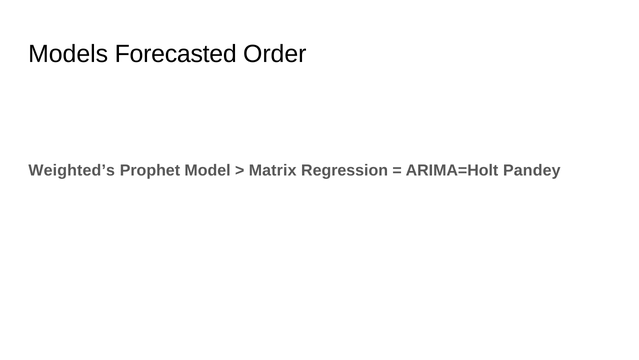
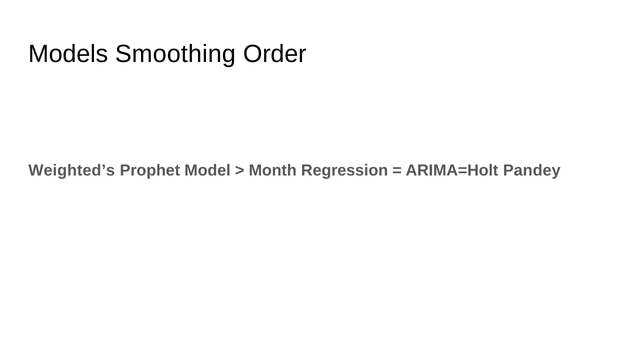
Forecasted: Forecasted -> Smoothing
Matrix: Matrix -> Month
